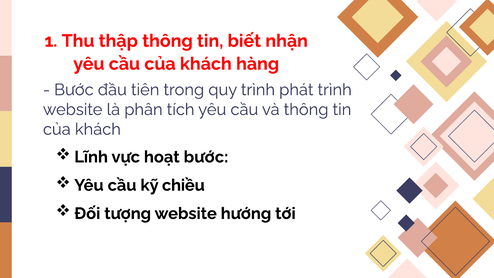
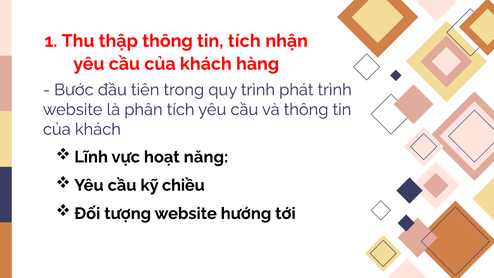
tin biết: biết -> tích
hoạt bước: bước -> năng
